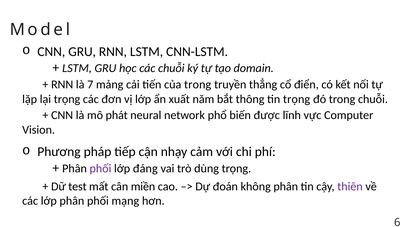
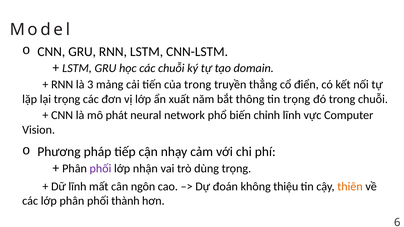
7: 7 -> 3
được: được -> chỉnh
đáng: đáng -> nhận
Dữ test: test -> lĩnh
miền: miền -> ngôn
không phân: phân -> thiệu
thiên colour: purple -> orange
mạng: mạng -> thành
